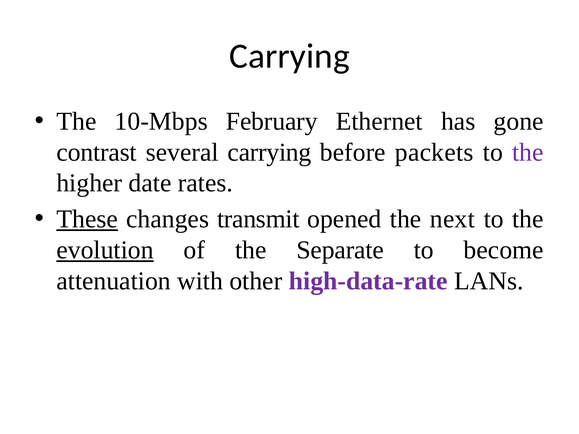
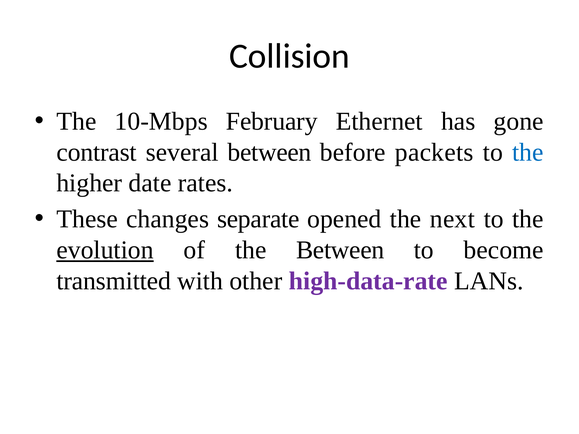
Carrying at (289, 56): Carrying -> Collision
several carrying: carrying -> between
the at (528, 152) colour: purple -> blue
These underline: present -> none
transmit: transmit -> separate
the Separate: Separate -> Between
attenuation: attenuation -> transmitted
